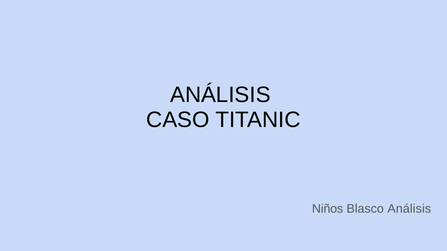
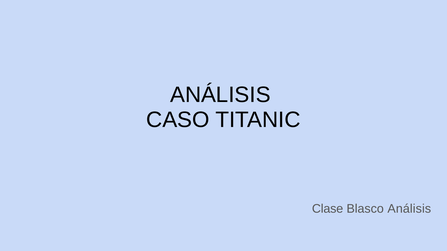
Niños: Niños -> Clase
